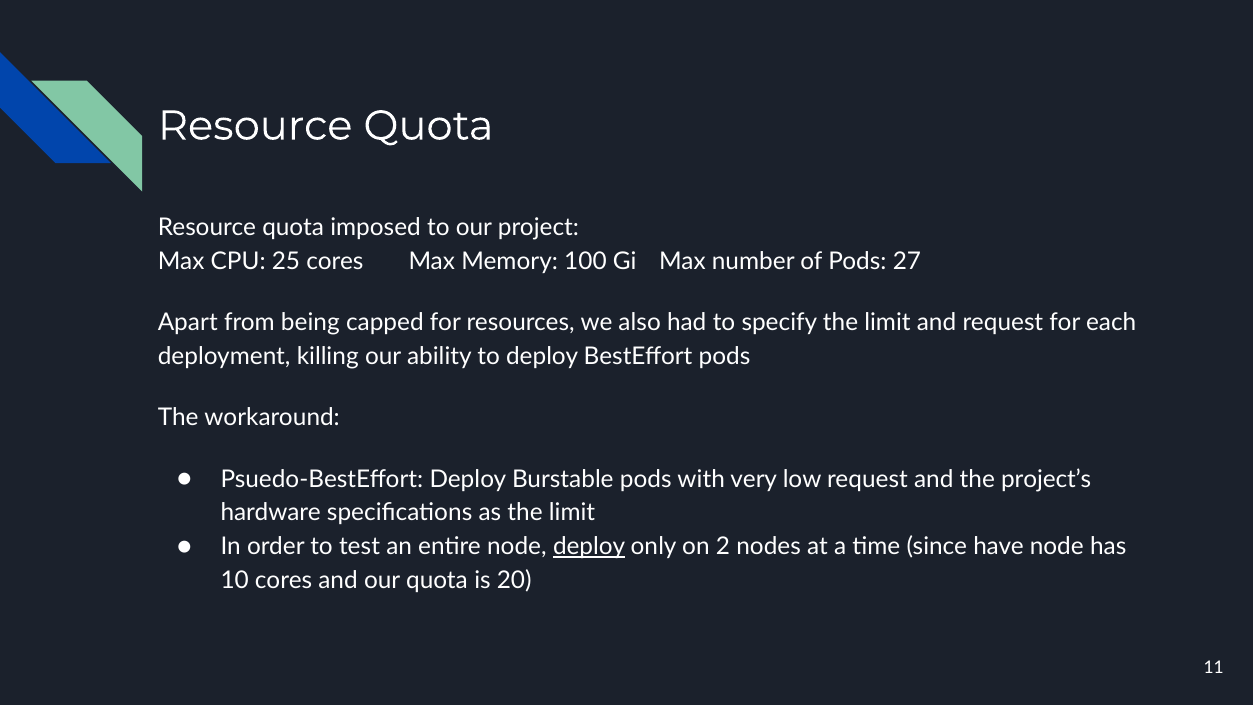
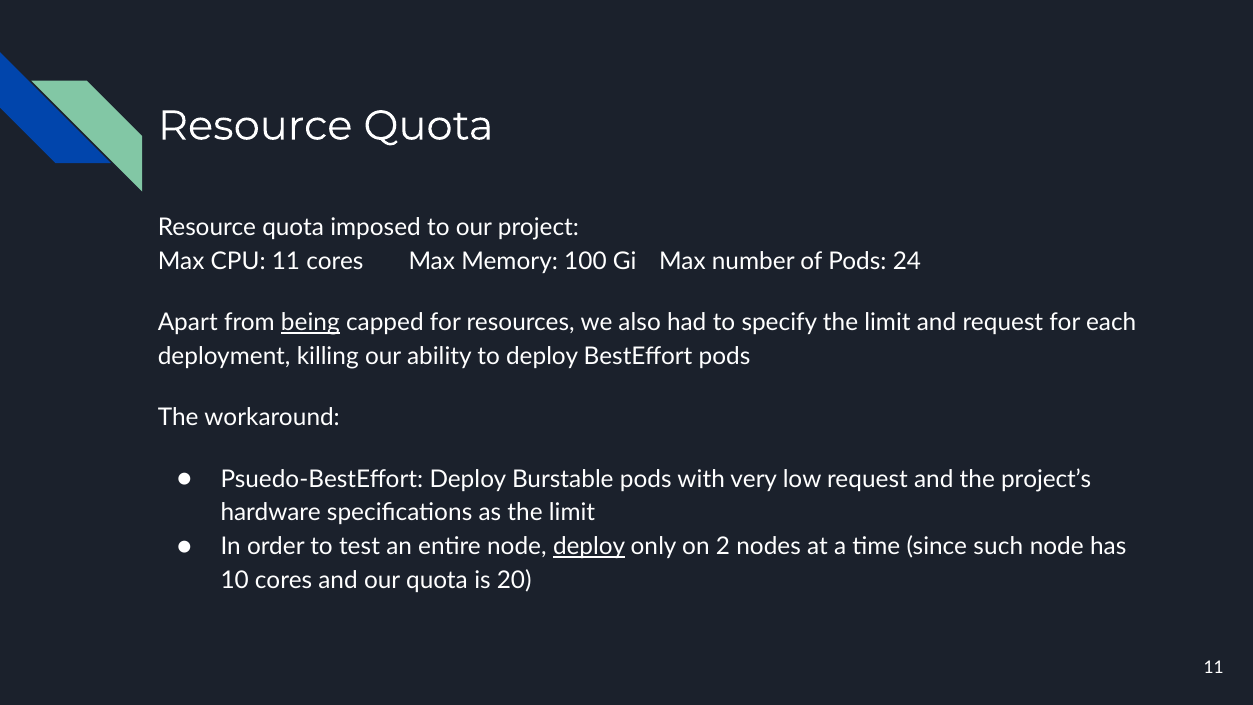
CPU 25: 25 -> 11
27: 27 -> 24
being underline: none -> present
have: have -> such
